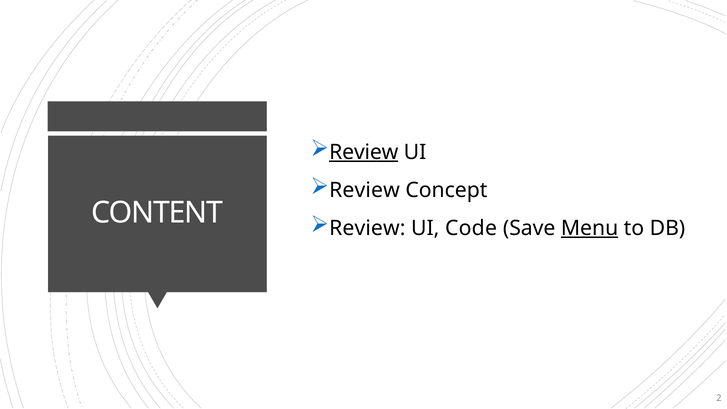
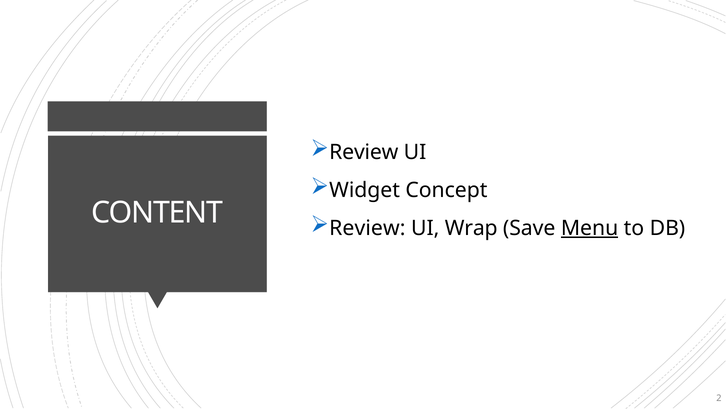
Review at (364, 152) underline: present -> none
Review at (365, 190): Review -> Widget
Code: Code -> Wrap
